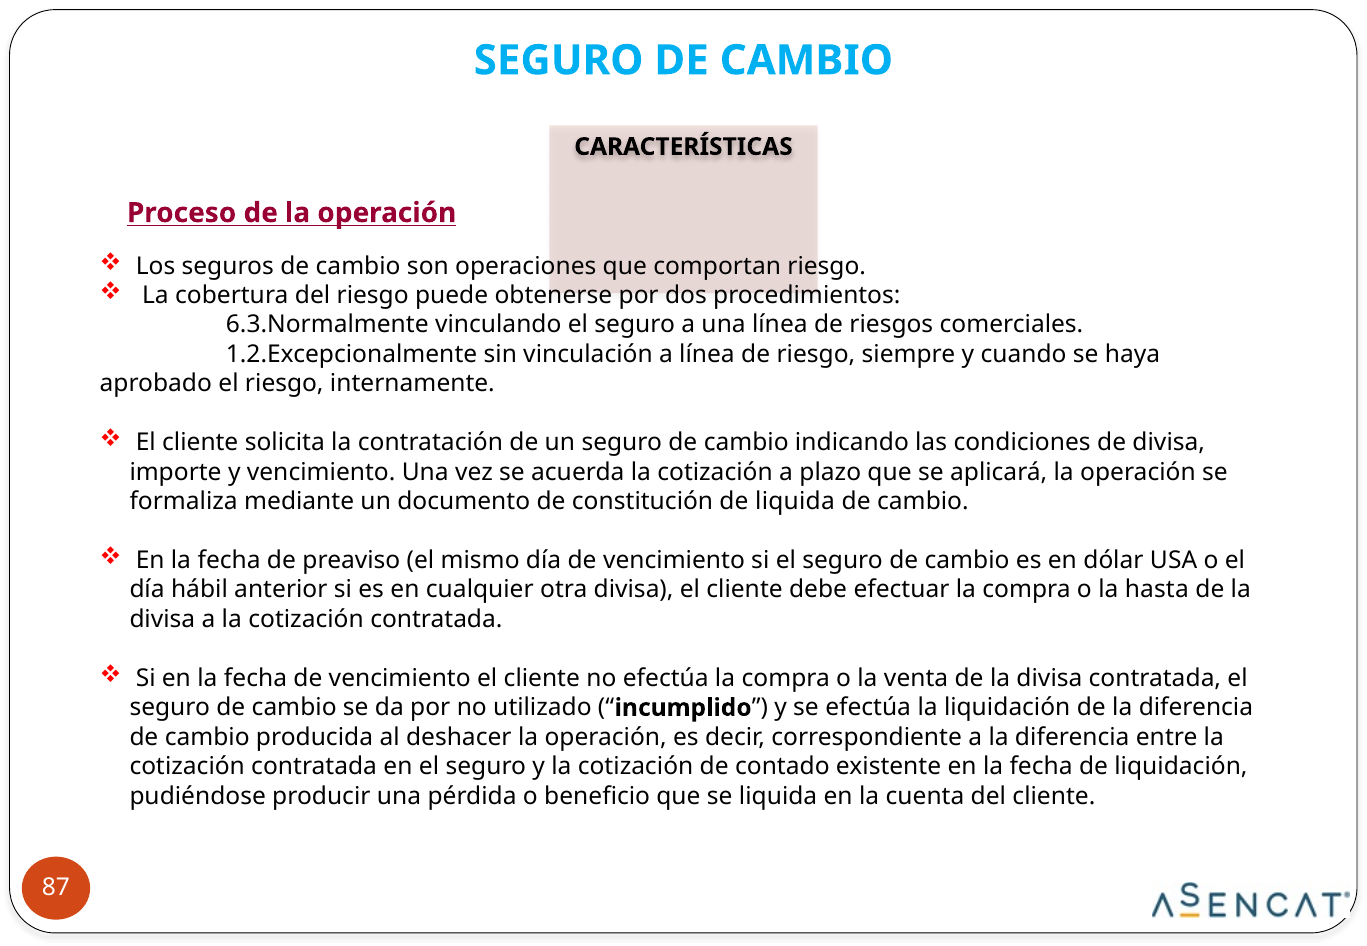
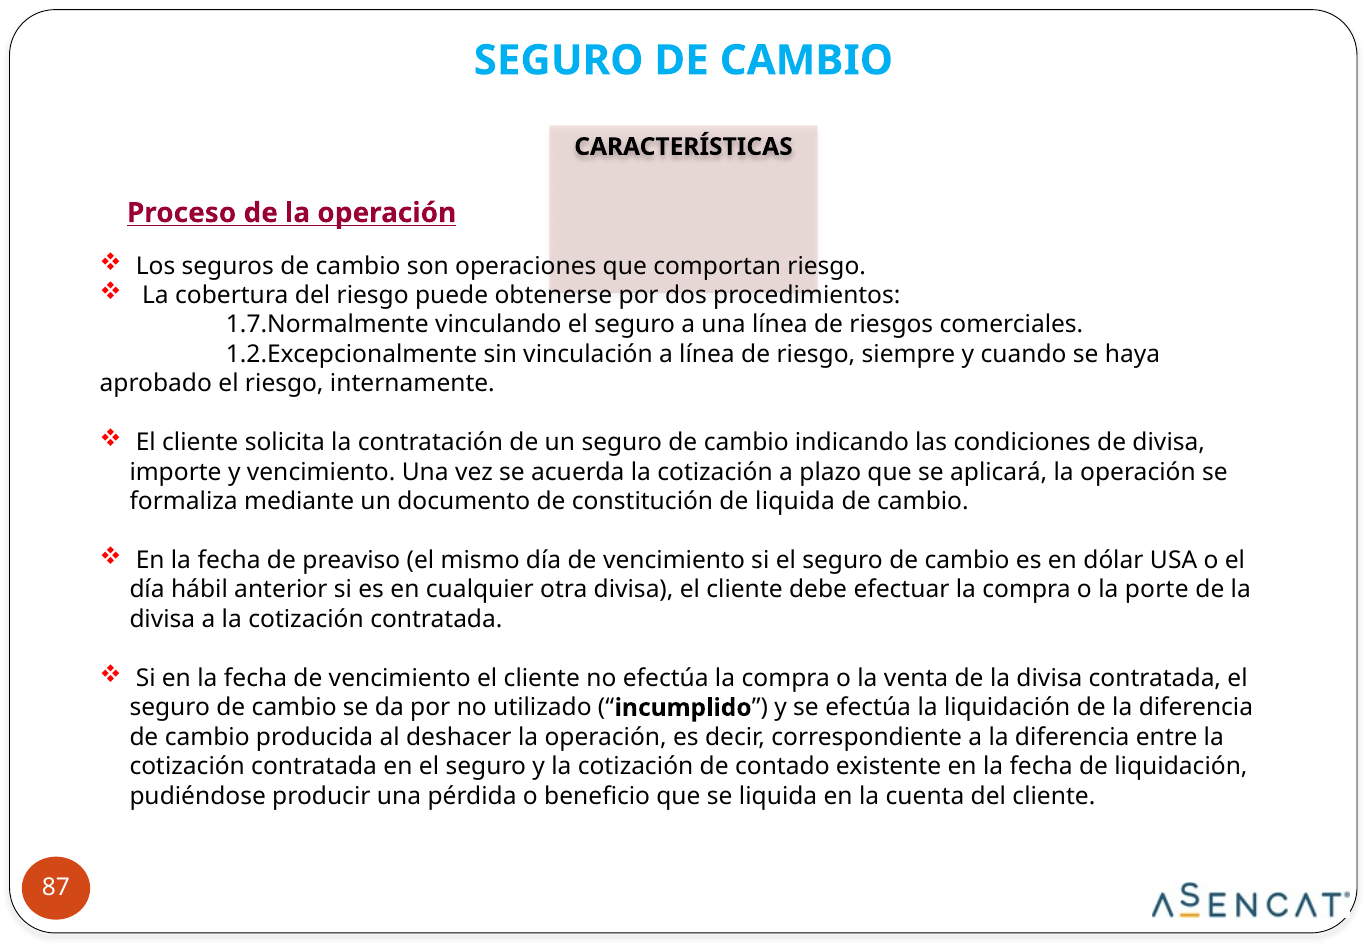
6.3.Normalmente: 6.3.Normalmente -> 1.7.Normalmente
hasta: hasta -> porte
